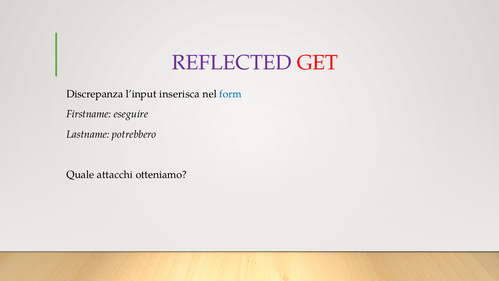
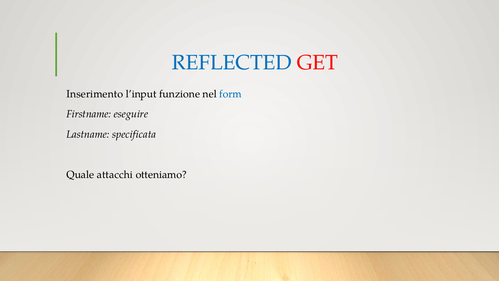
REFLECTED colour: purple -> blue
Discrepanza: Discrepanza -> Inserimento
inserisca: inserisca -> funzione
potrebbero: potrebbero -> specificata
